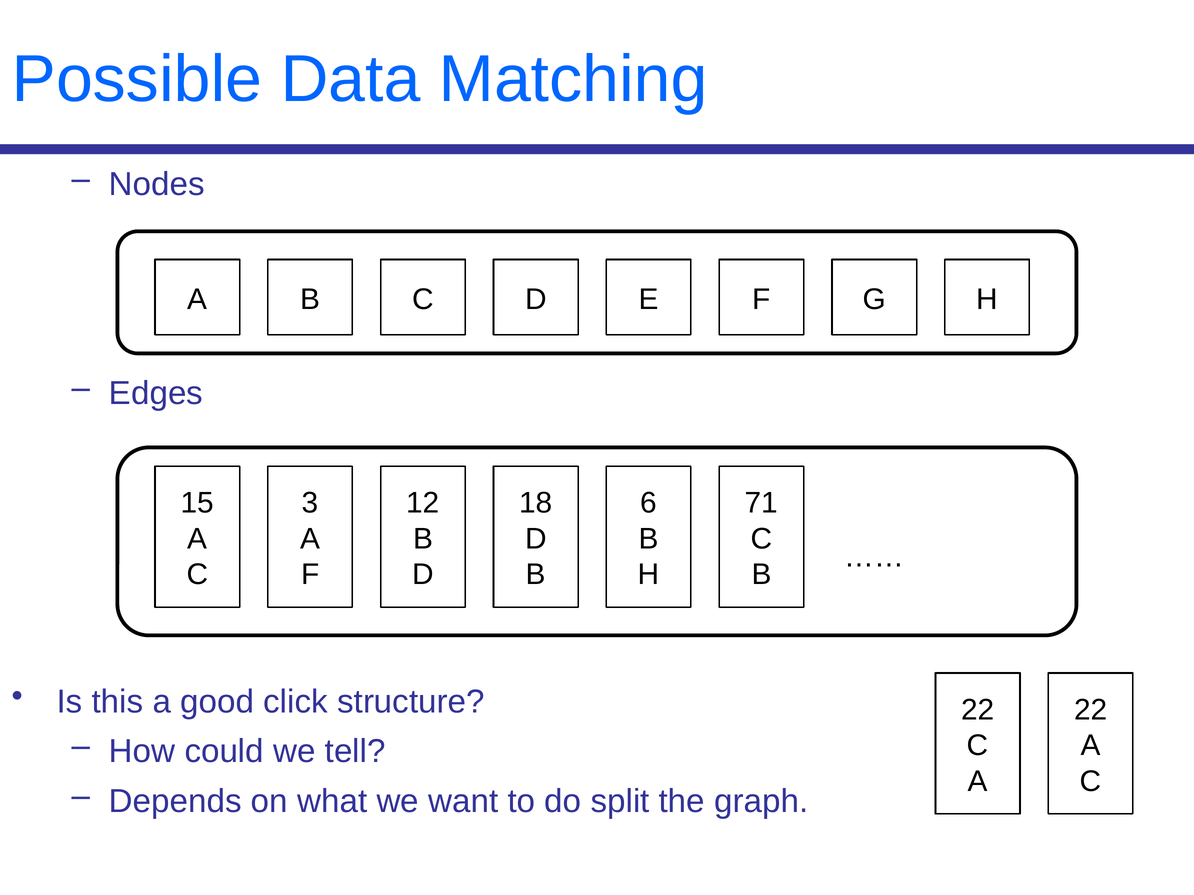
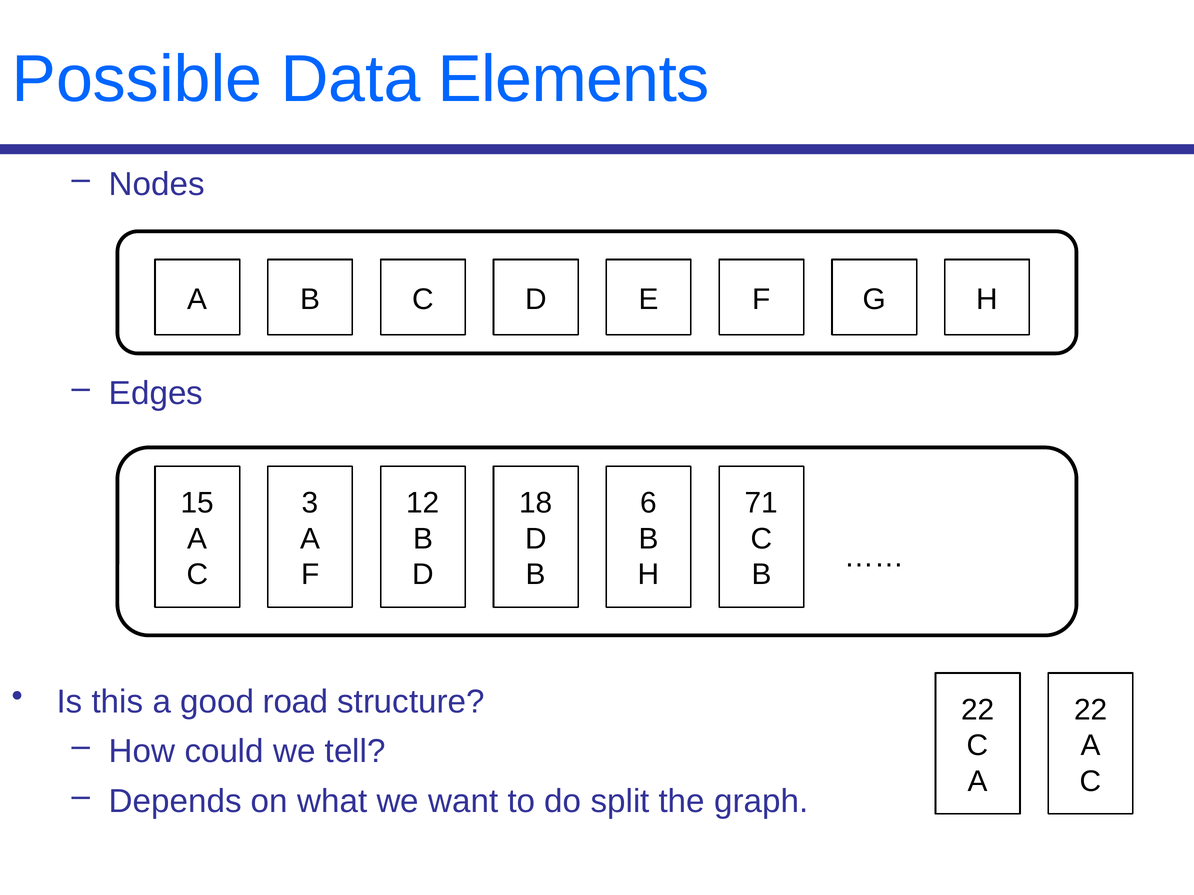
Matching: Matching -> Elements
click: click -> road
